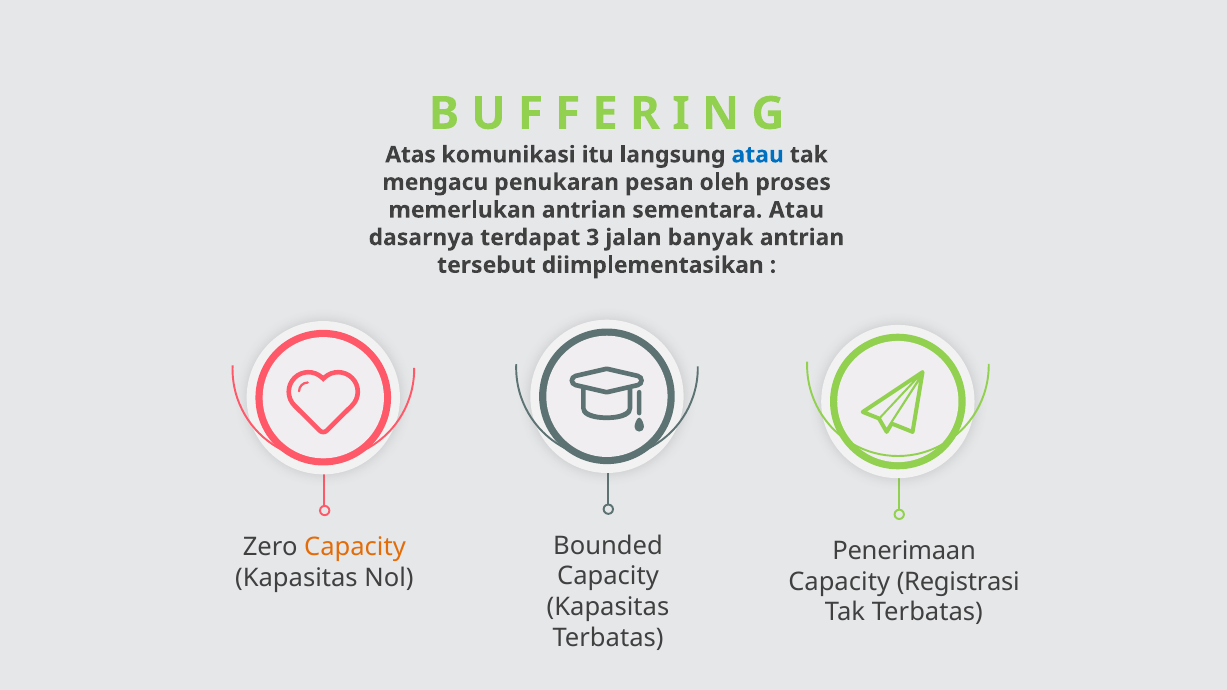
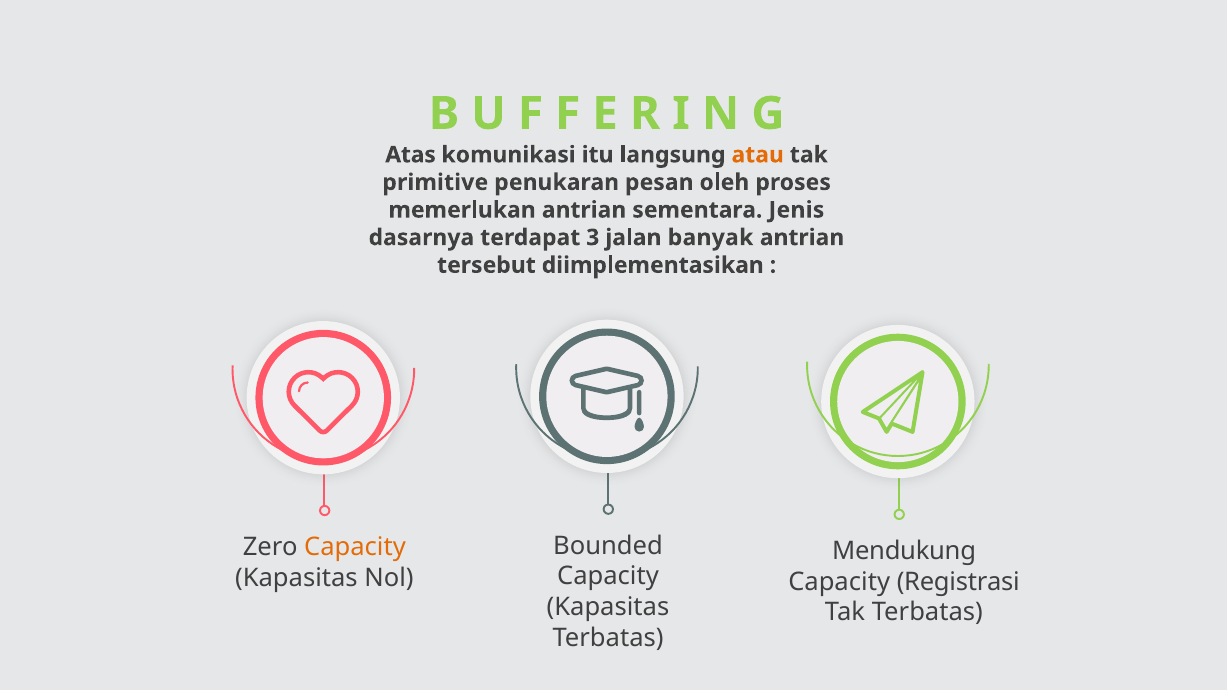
atau at (758, 155) colour: blue -> orange
mengacu: mengacu -> primitive
sementara Atau: Atau -> Jenis
Penerimaan: Penerimaan -> Mendukung
